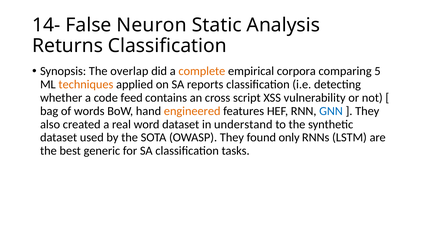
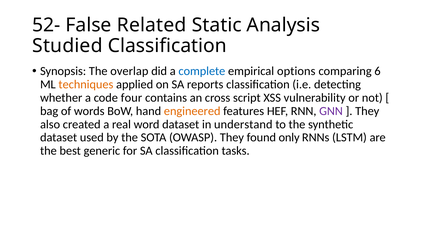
14-: 14- -> 52-
Neuron: Neuron -> Related
Returns: Returns -> Studied
complete colour: orange -> blue
corpora: corpora -> options
5: 5 -> 6
feed: feed -> four
GNN colour: blue -> purple
